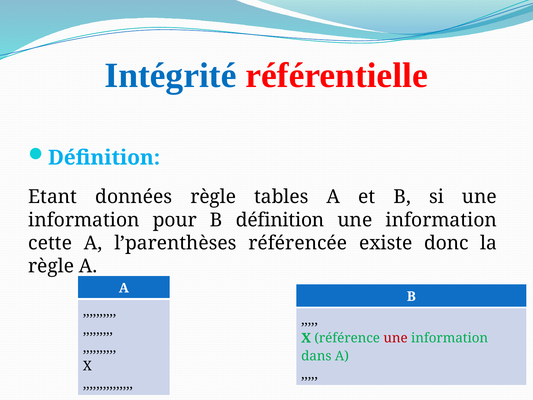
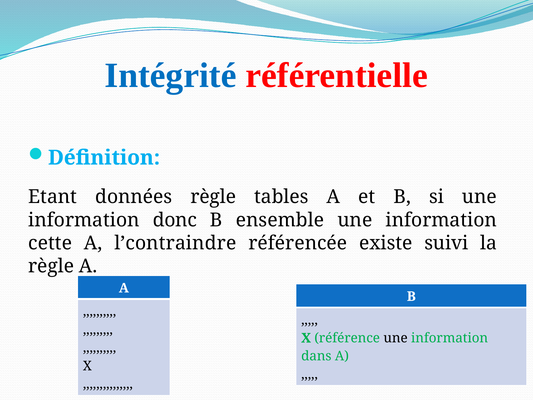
pour: pour -> donc
B définition: définition -> ensemble
l’parenthèses: l’parenthèses -> l’contraindre
donc: donc -> suivi
une at (396, 338) colour: red -> black
